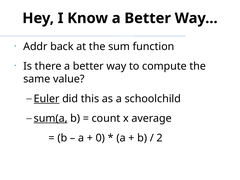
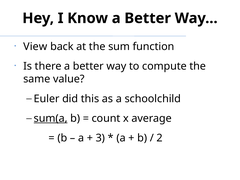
Addr: Addr -> View
Euler underline: present -> none
0: 0 -> 3
